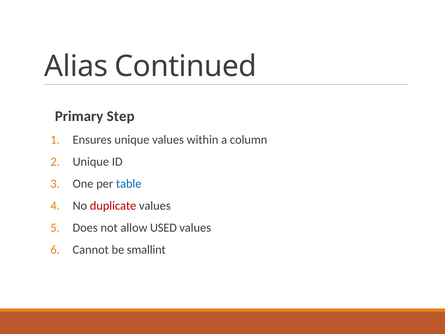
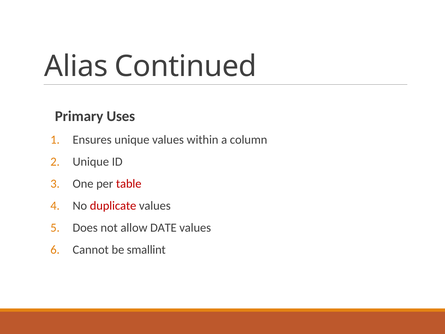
Step: Step -> Uses
table colour: blue -> red
USED: USED -> DATE
